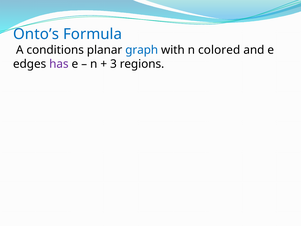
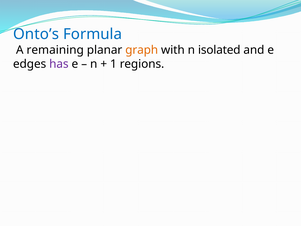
conditions: conditions -> remaining
graph colour: blue -> orange
colored: colored -> isolated
3: 3 -> 1
